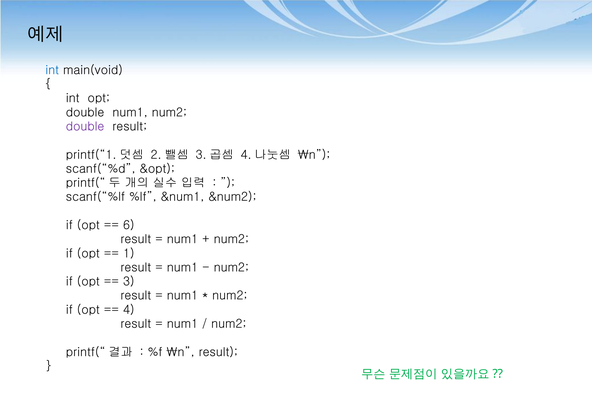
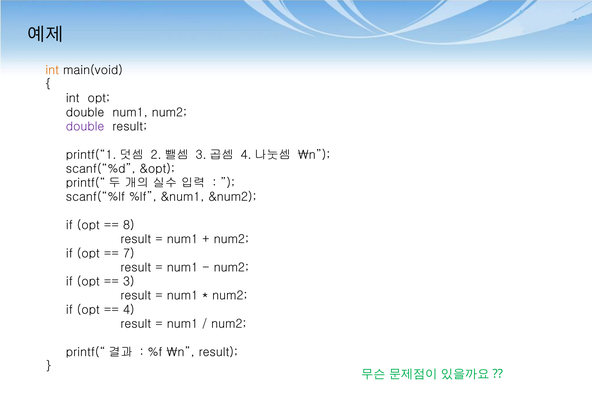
int at (52, 70) colour: blue -> orange
6: 6 -> 8
1: 1 -> 7
